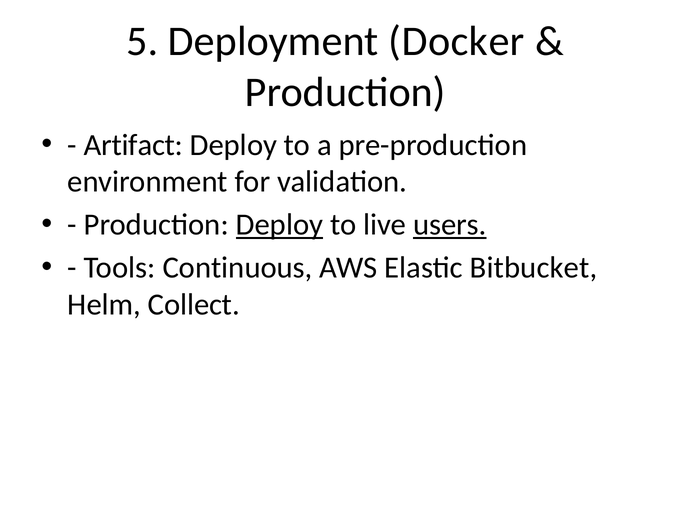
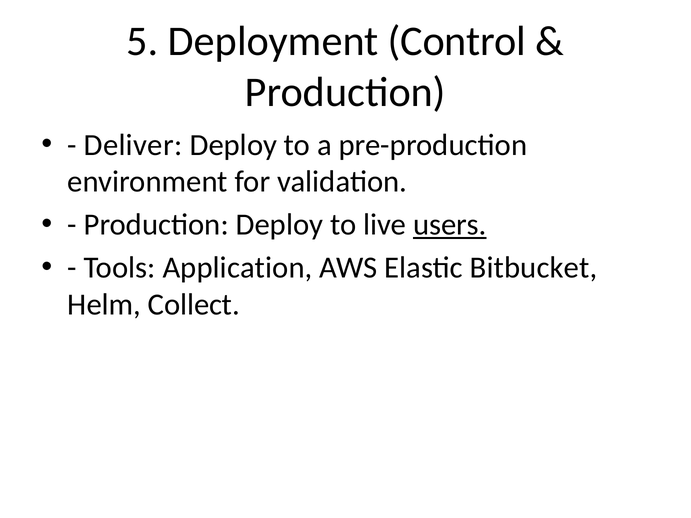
Docker: Docker -> Control
Artifact: Artifact -> Deliver
Deploy at (279, 225) underline: present -> none
Continuous: Continuous -> Application
